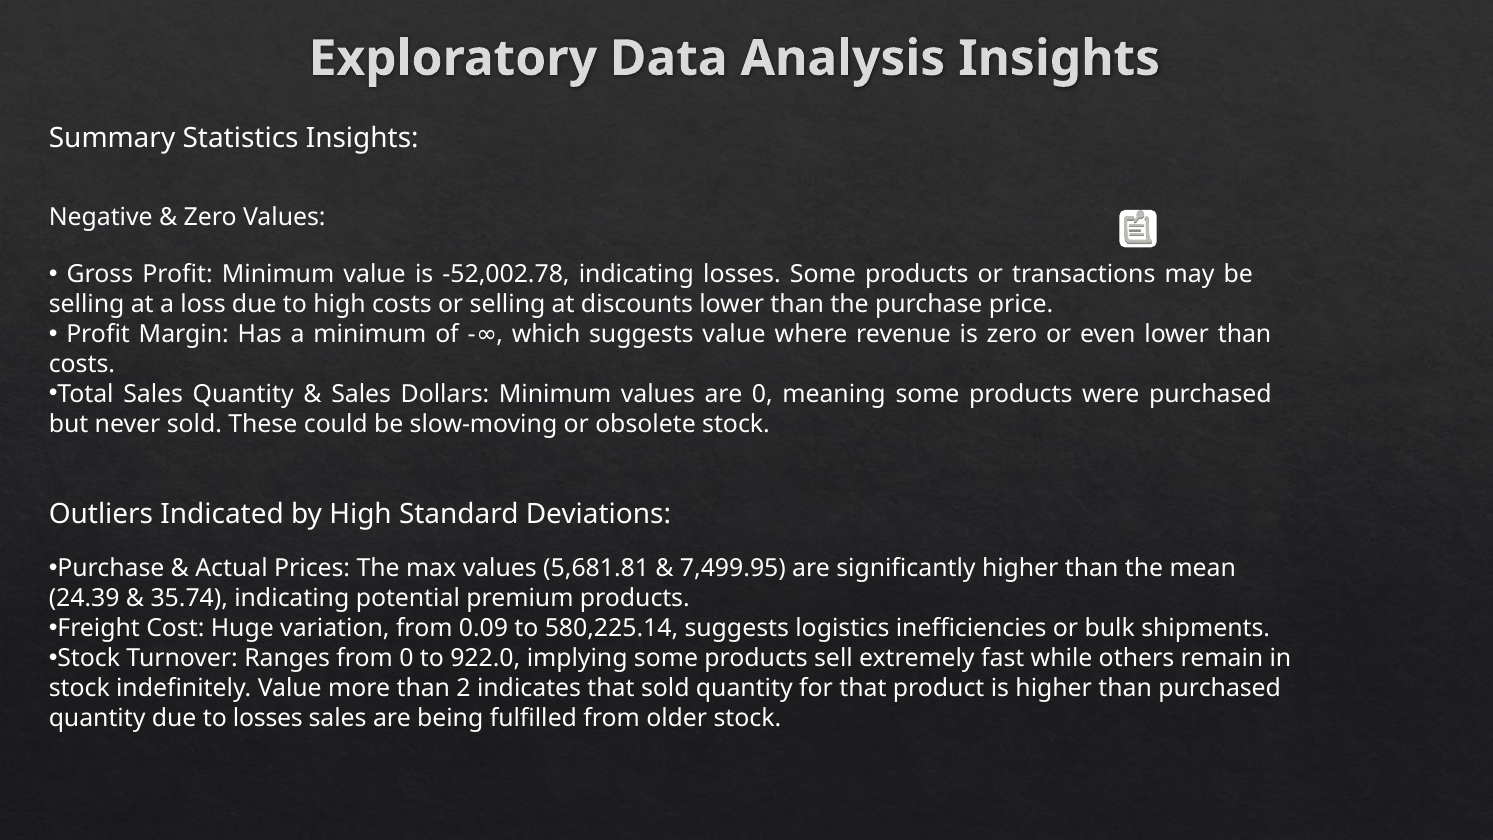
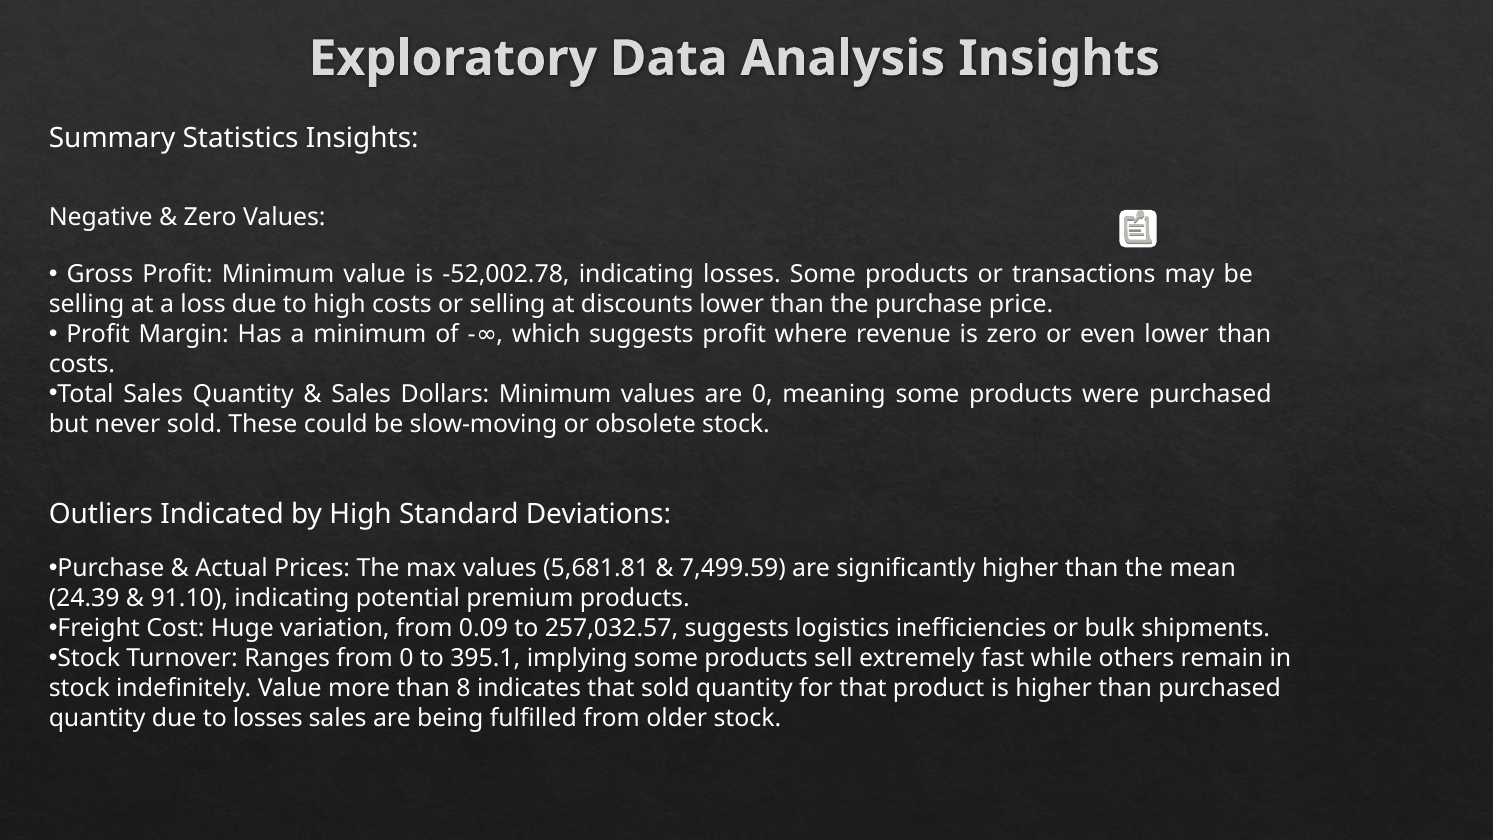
suggests value: value -> profit
7,499.95: 7,499.95 -> 7,499.59
35.74: 35.74 -> 91.10
580,225.14: 580,225.14 -> 257,032.57
922.0: 922.0 -> 395.1
2: 2 -> 8
